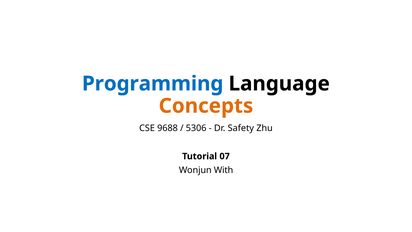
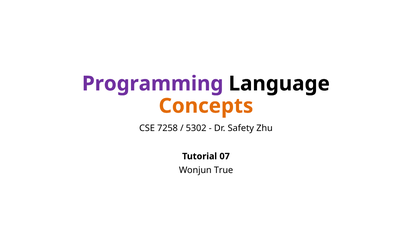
Programming colour: blue -> purple
9688: 9688 -> 7258
5306: 5306 -> 5302
With: With -> True
